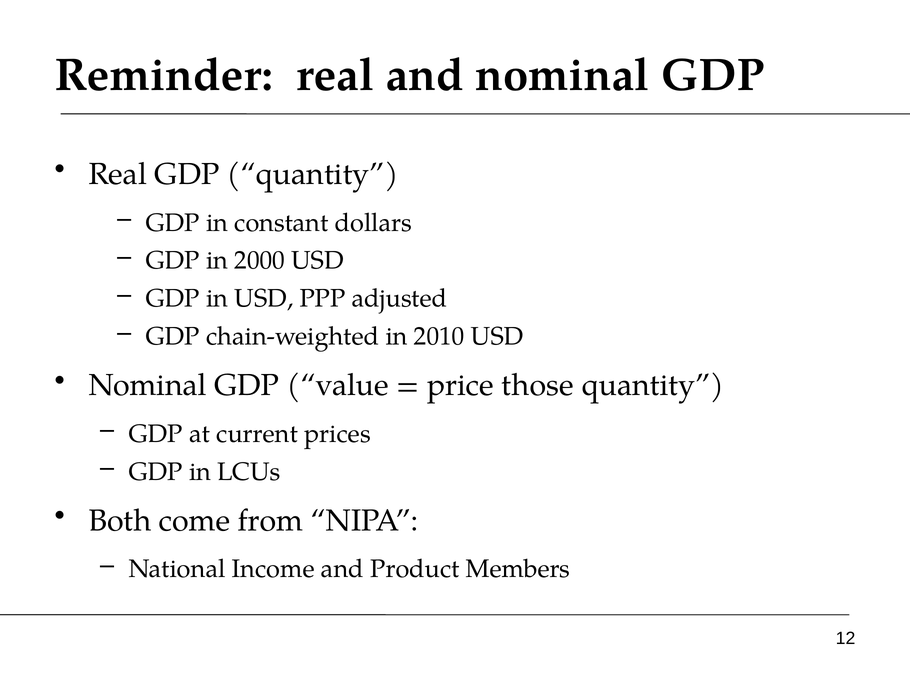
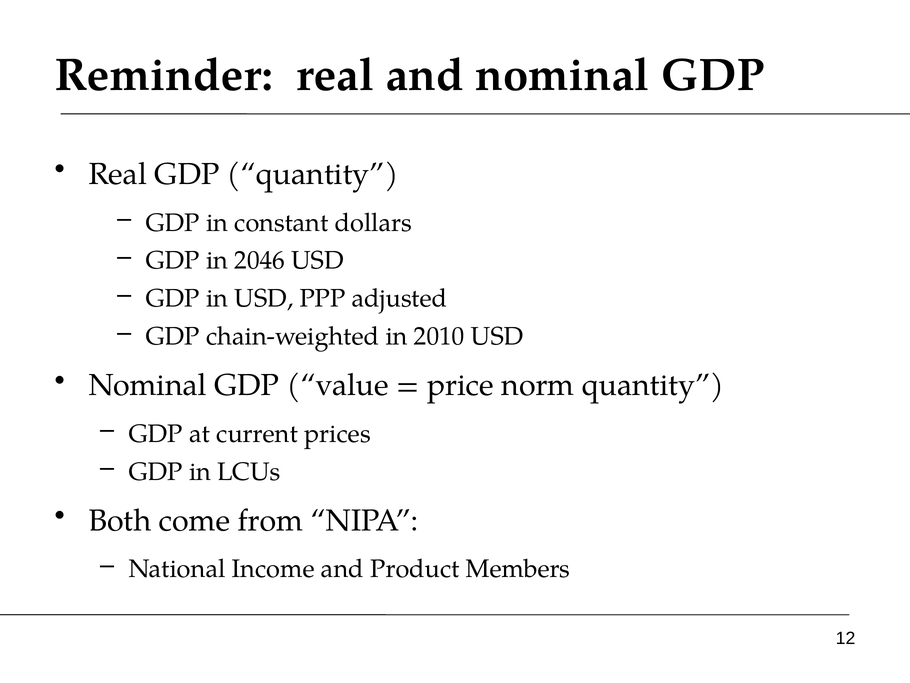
2000: 2000 -> 2046
those: those -> norm
